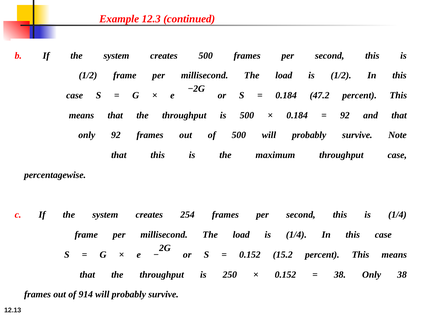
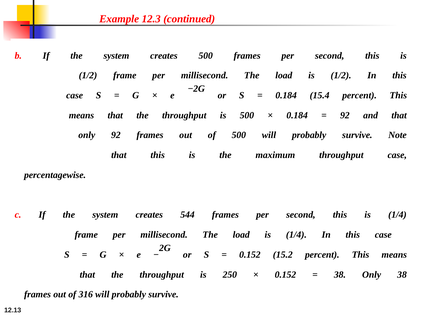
47.2: 47.2 -> 15.4
254: 254 -> 544
914: 914 -> 316
